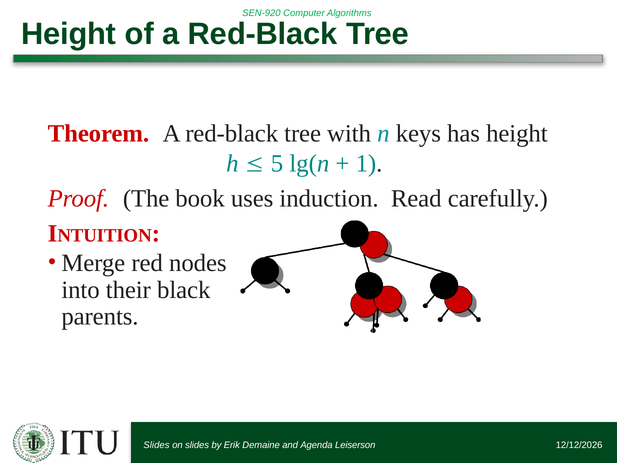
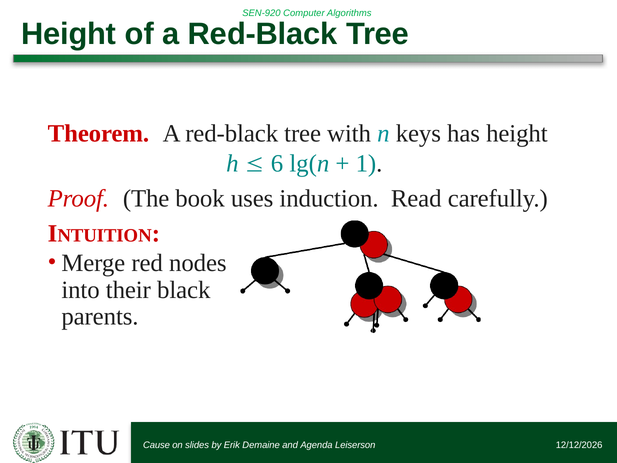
5: 5 -> 6
Slides at (156, 445): Slides -> Cause
